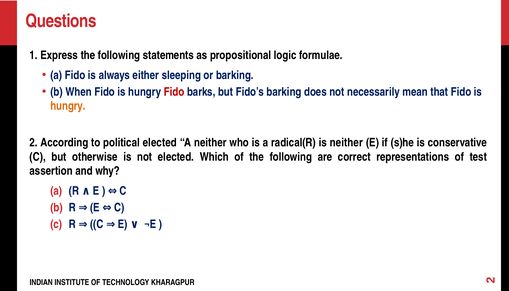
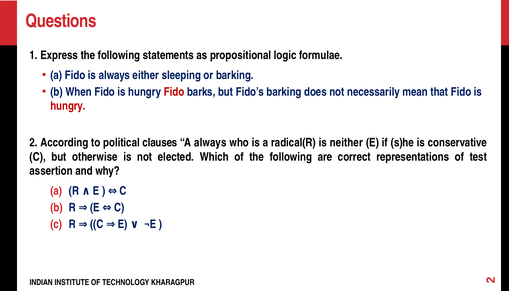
hungry at (68, 106) colour: orange -> red
political elected: elected -> clauses
A neither: neither -> always
